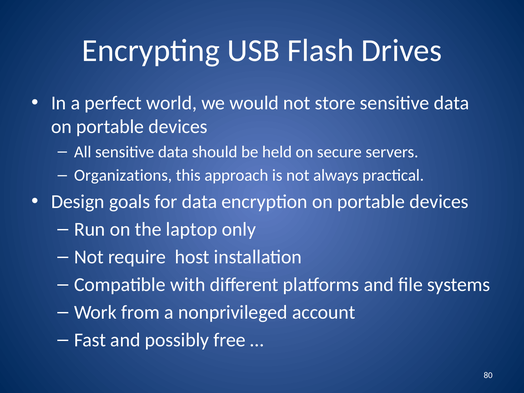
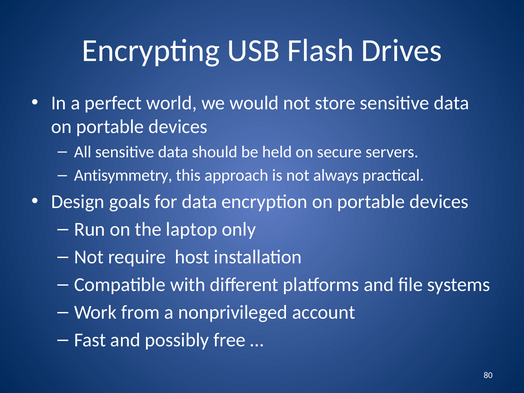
Organizations: Organizations -> Antisymmetry
